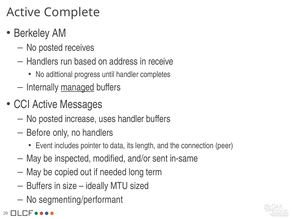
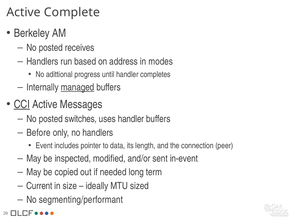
receive: receive -> modes
CCI underline: none -> present
increase: increase -> switches
in-same: in-same -> in-event
Buffers at (39, 186): Buffers -> Current
